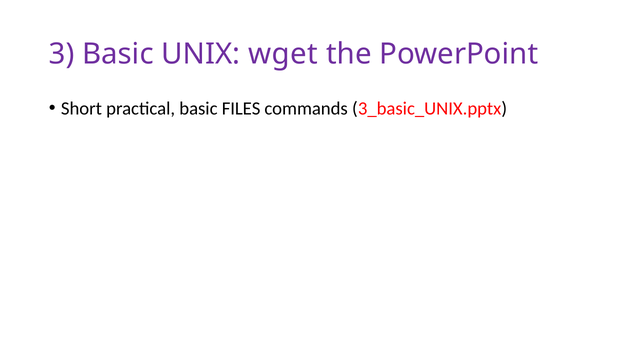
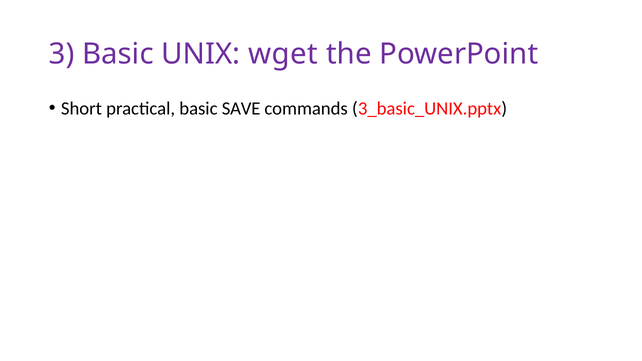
FILES: FILES -> SAVE
